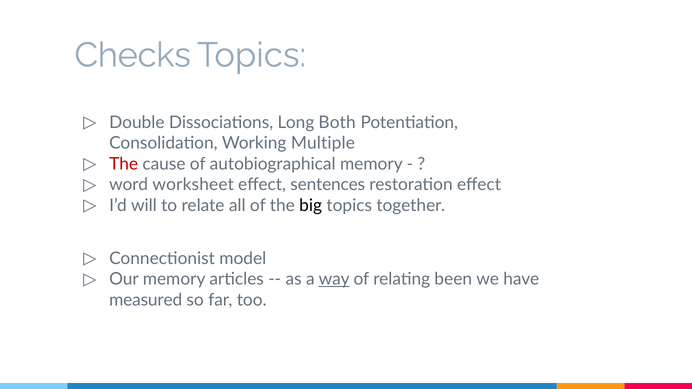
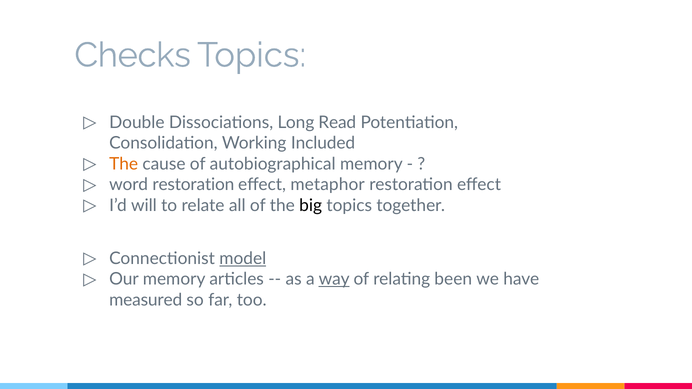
Both: Both -> Read
Multiple: Multiple -> Included
The at (124, 164) colour: red -> orange
word worksheet: worksheet -> restoration
sentences: sentences -> metaphor
model underline: none -> present
